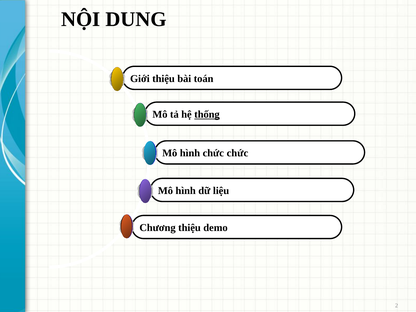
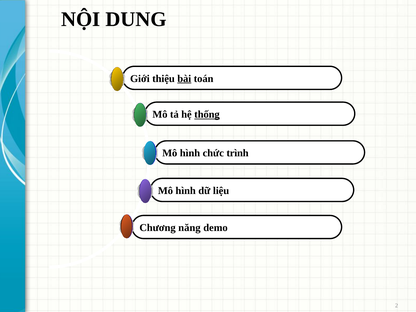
bài underline: none -> present
chức chức: chức -> trình
thiệu at (190, 228): thiệu -> năng
